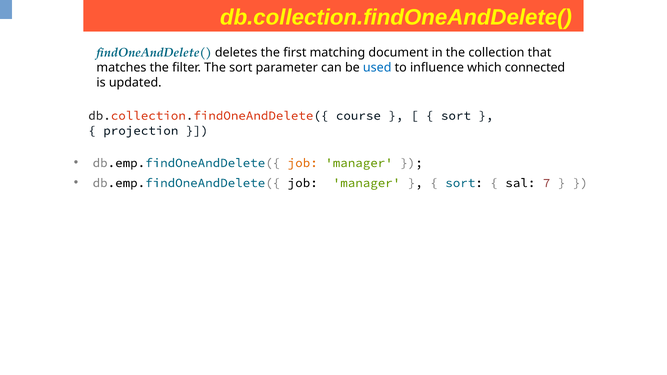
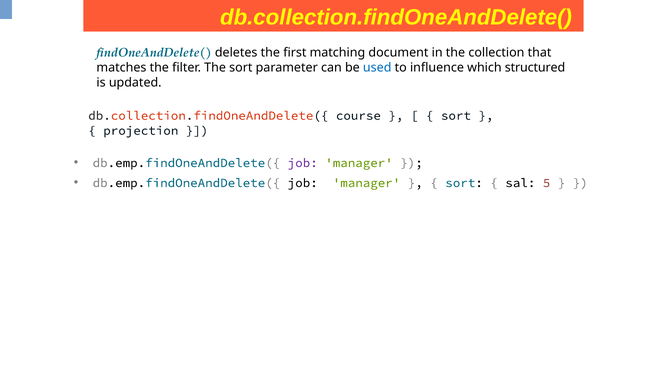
connected: connected -> structured
job at (303, 163) colour: orange -> purple
7: 7 -> 5
